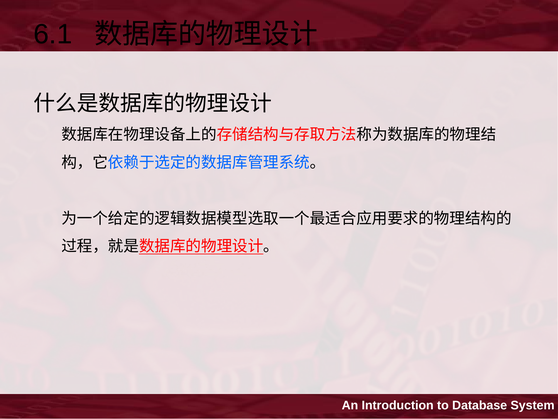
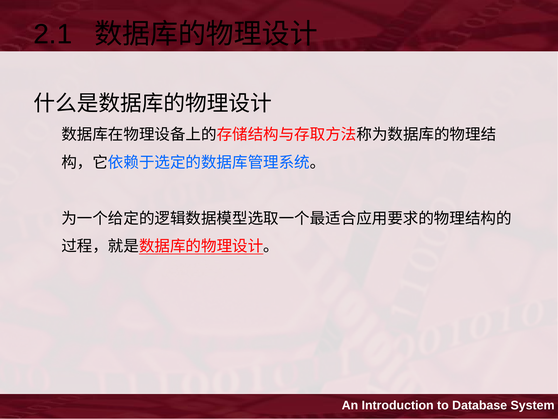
6.1: 6.1 -> 2.1
